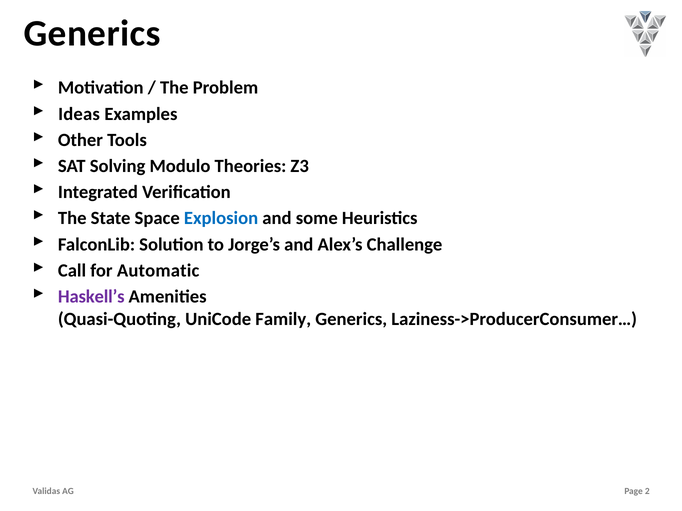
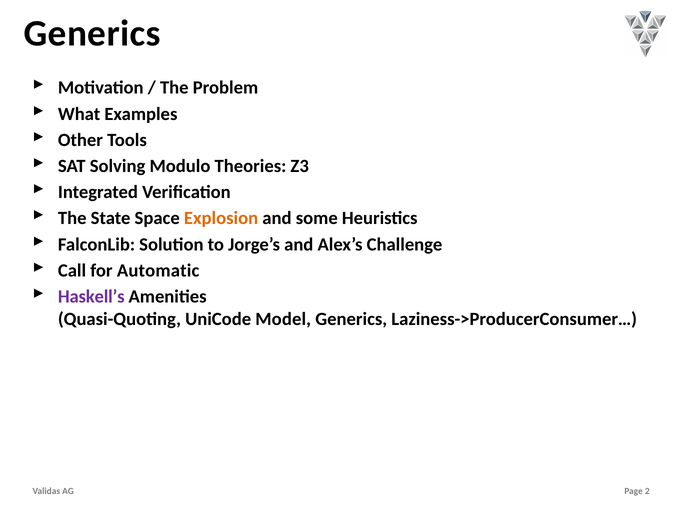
Ideas: Ideas -> What
Explosion colour: blue -> orange
Family: Family -> Model
